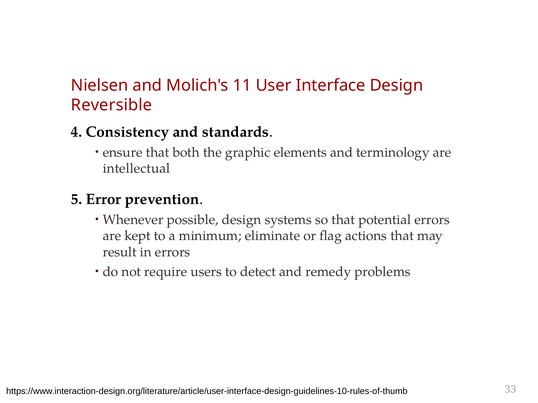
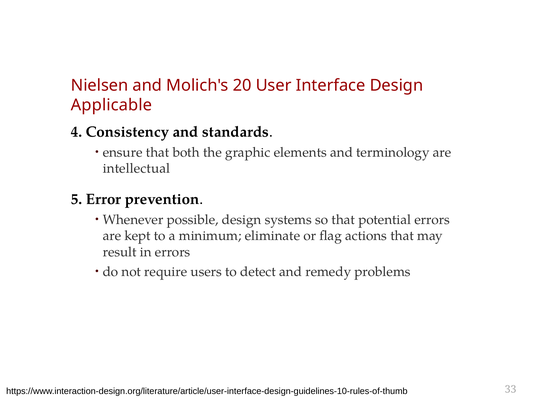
11: 11 -> 20
Reversible: Reversible -> Applicable
